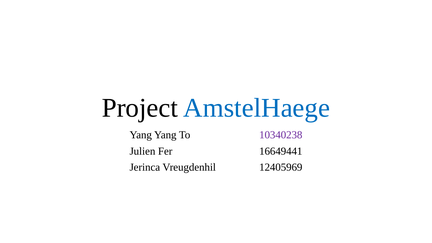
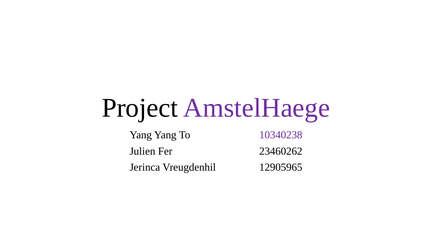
AmstelHaege colour: blue -> purple
16649441: 16649441 -> 23460262
12405969: 12405969 -> 12905965
